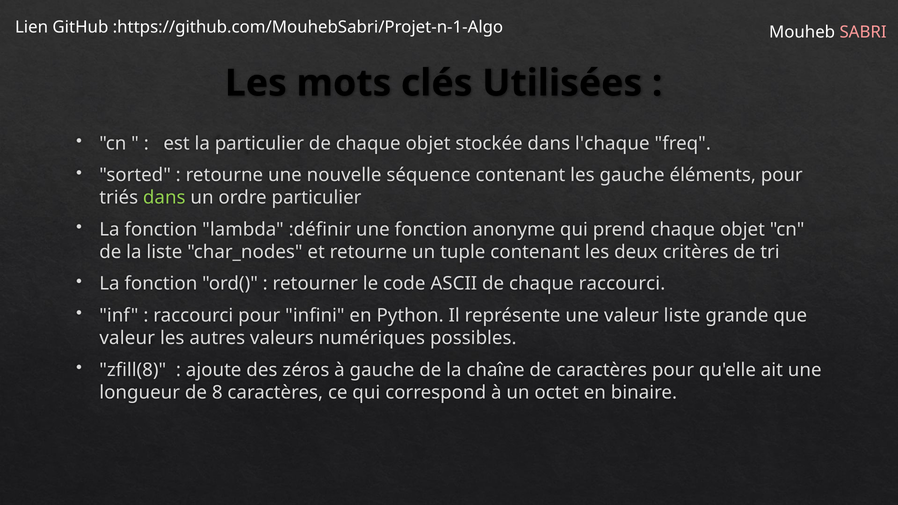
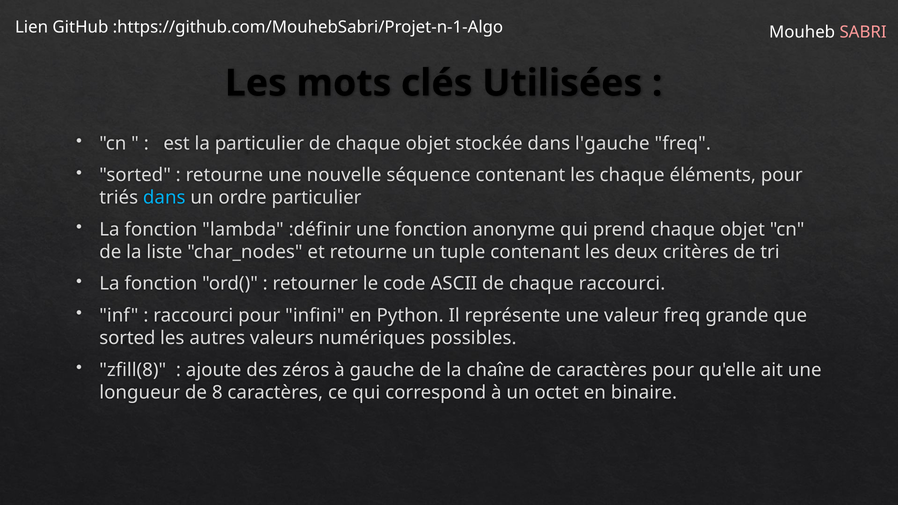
l'chaque: l'chaque -> l'gauche
les gauche: gauche -> chaque
dans at (164, 198) colour: light green -> light blue
valeur liste: liste -> freq
valeur at (127, 338): valeur -> sorted
